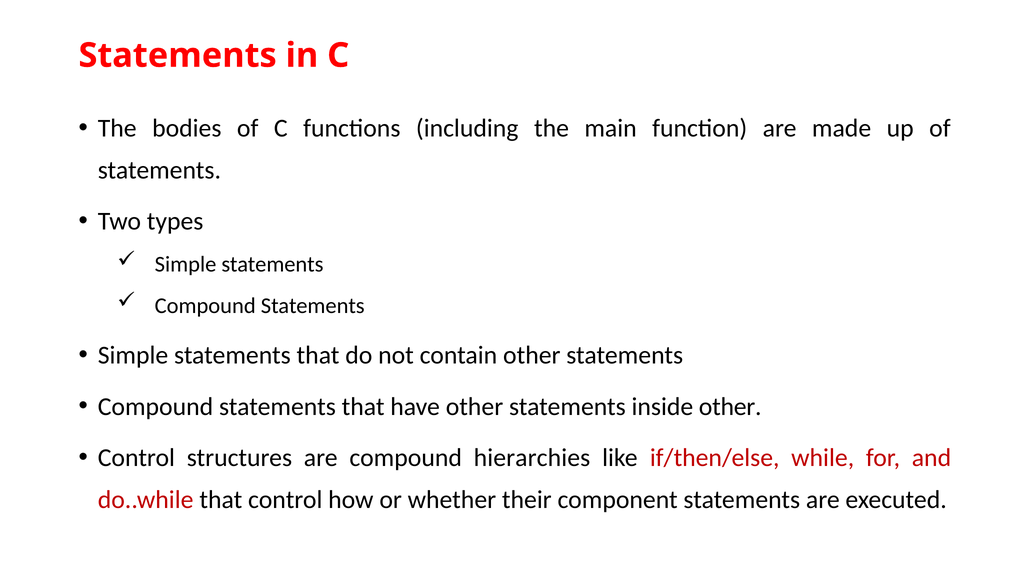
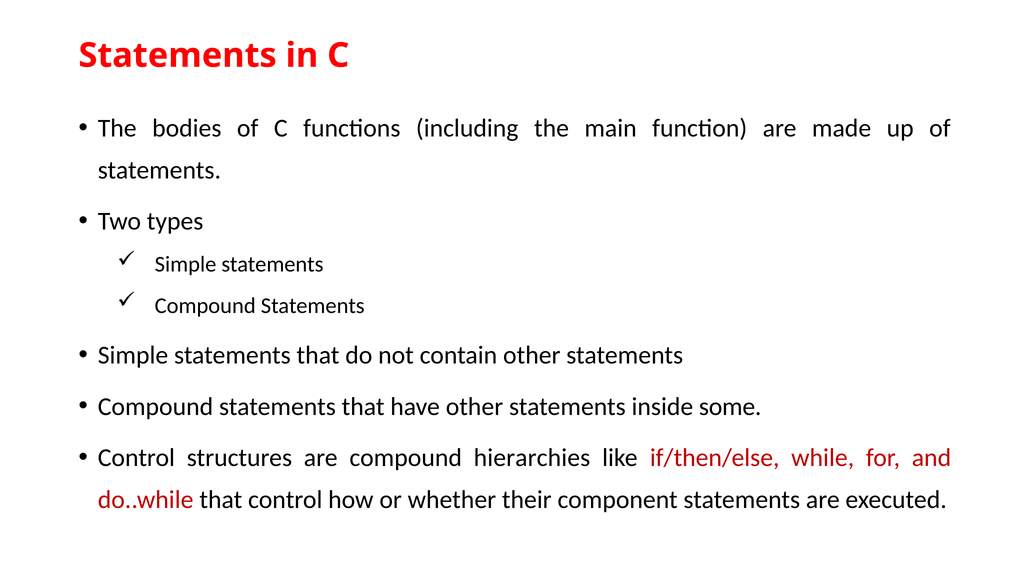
inside other: other -> some
